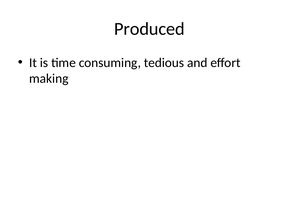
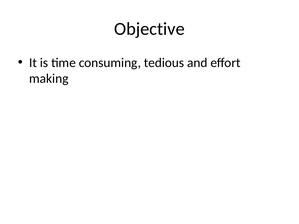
Produced: Produced -> Objective
